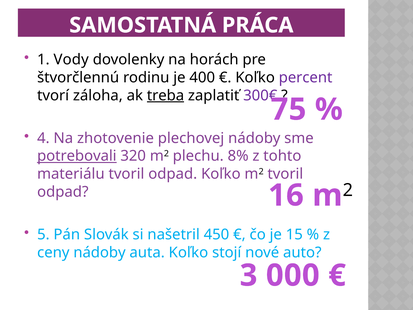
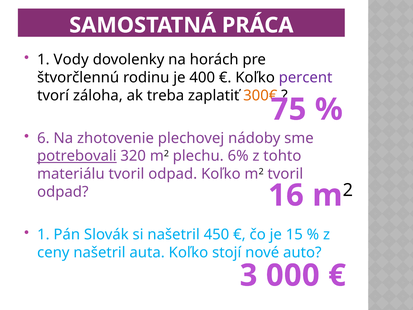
treba underline: present -> none
300€ colour: purple -> orange
4: 4 -> 6
8%: 8% -> 6%
5 at (43, 234): 5 -> 1
ceny nádoby: nádoby -> našetril
